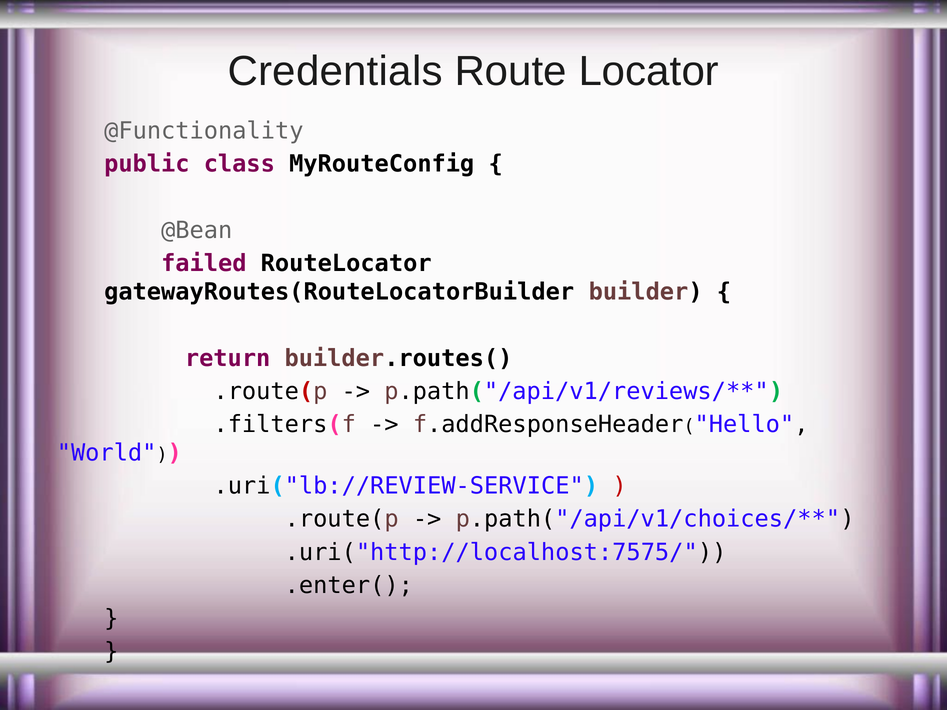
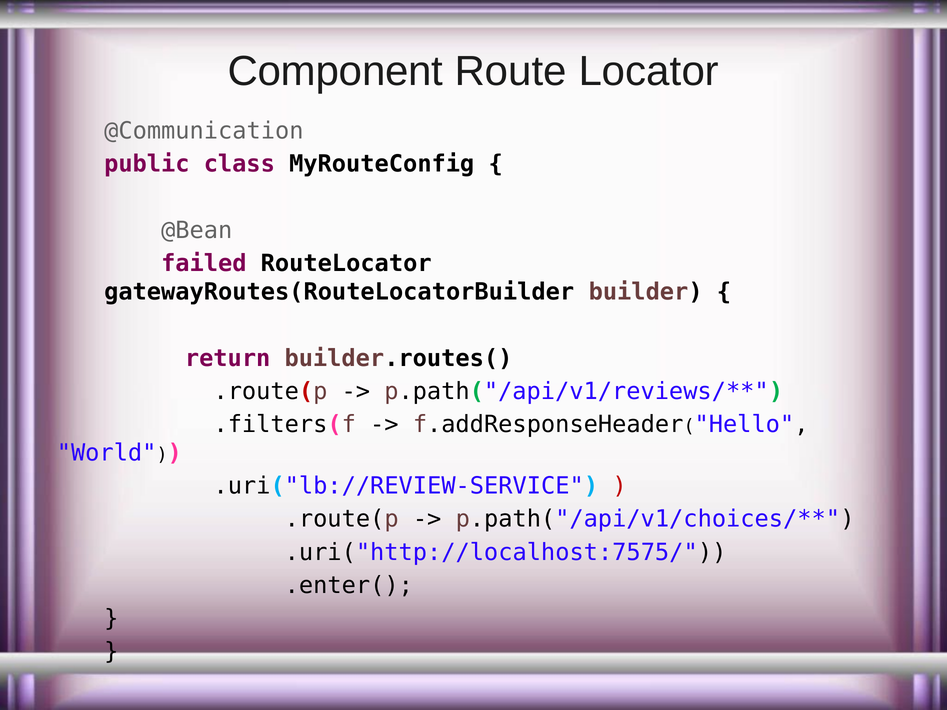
Credentials: Credentials -> Component
@Functionality: @Functionality -> @Communication
